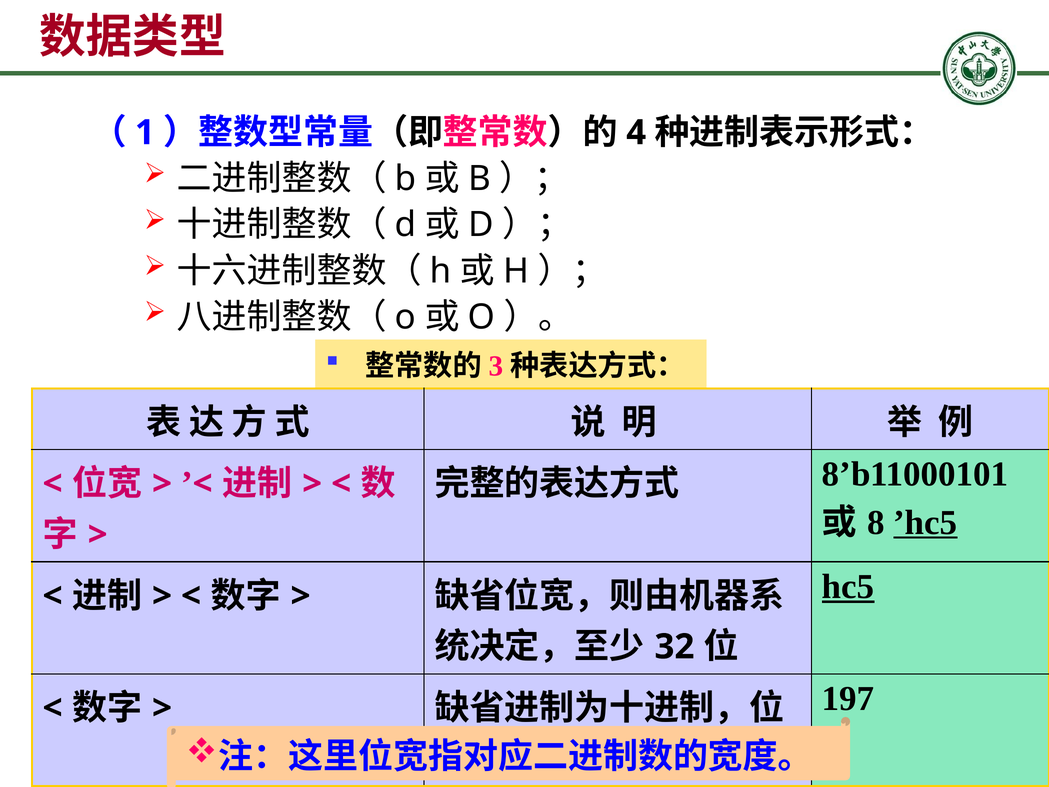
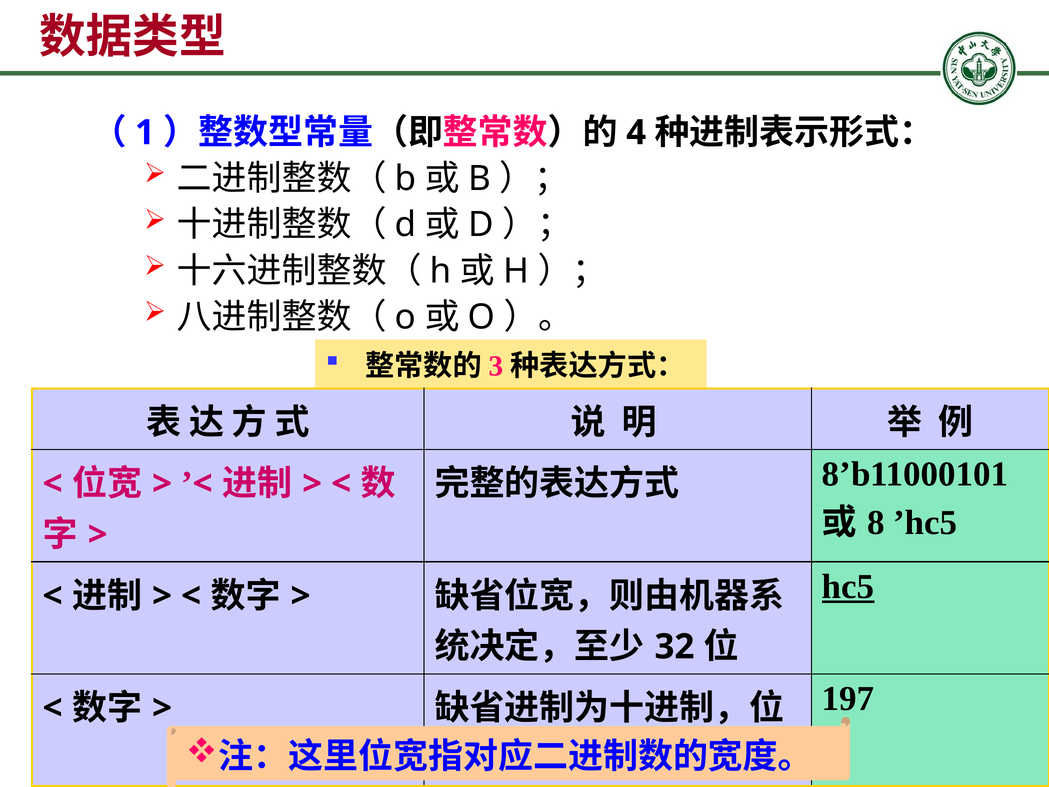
’hc5 underline: present -> none
